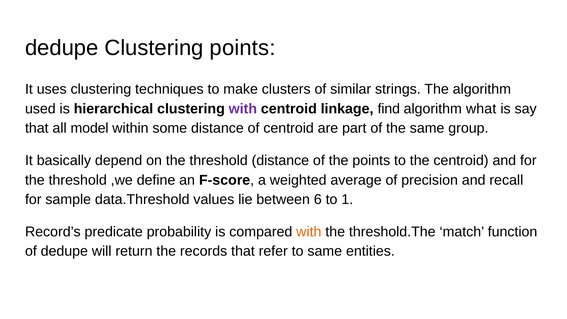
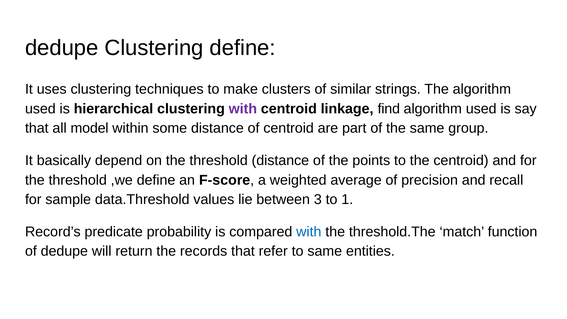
Clustering points: points -> define
what at (481, 109): what -> used
6: 6 -> 3
with at (309, 232) colour: orange -> blue
